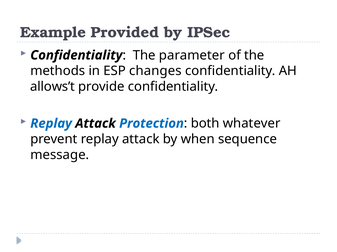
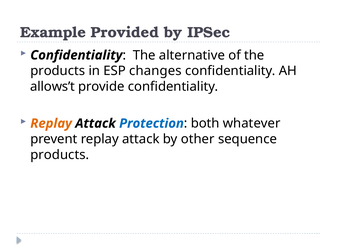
parameter: parameter -> alternative
methods at (58, 71): methods -> products
Replay at (51, 124) colour: blue -> orange
when: when -> other
message at (60, 155): message -> products
